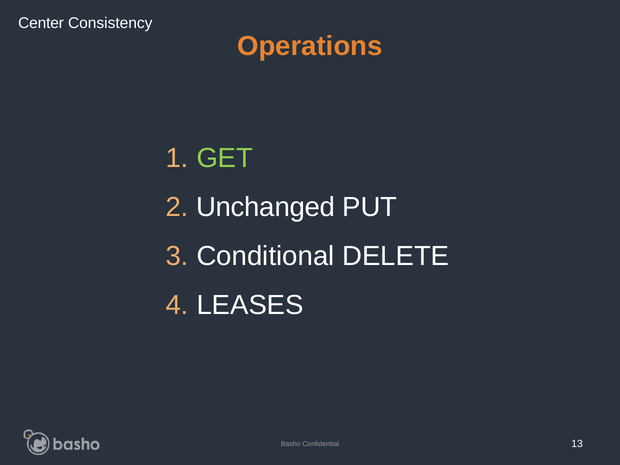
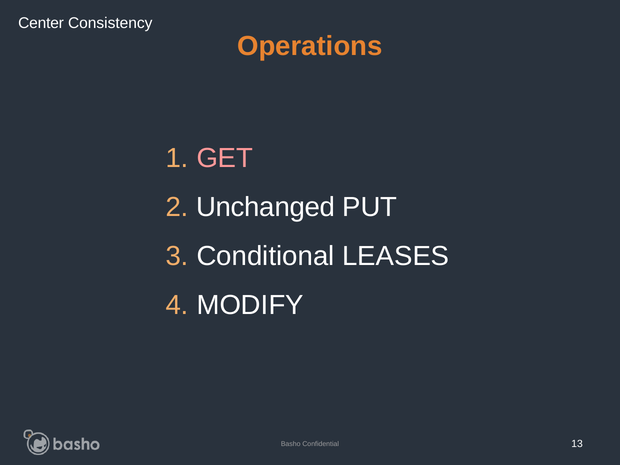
GET colour: light green -> pink
DELETE: DELETE -> LEASES
LEASES: LEASES -> MODIFY
